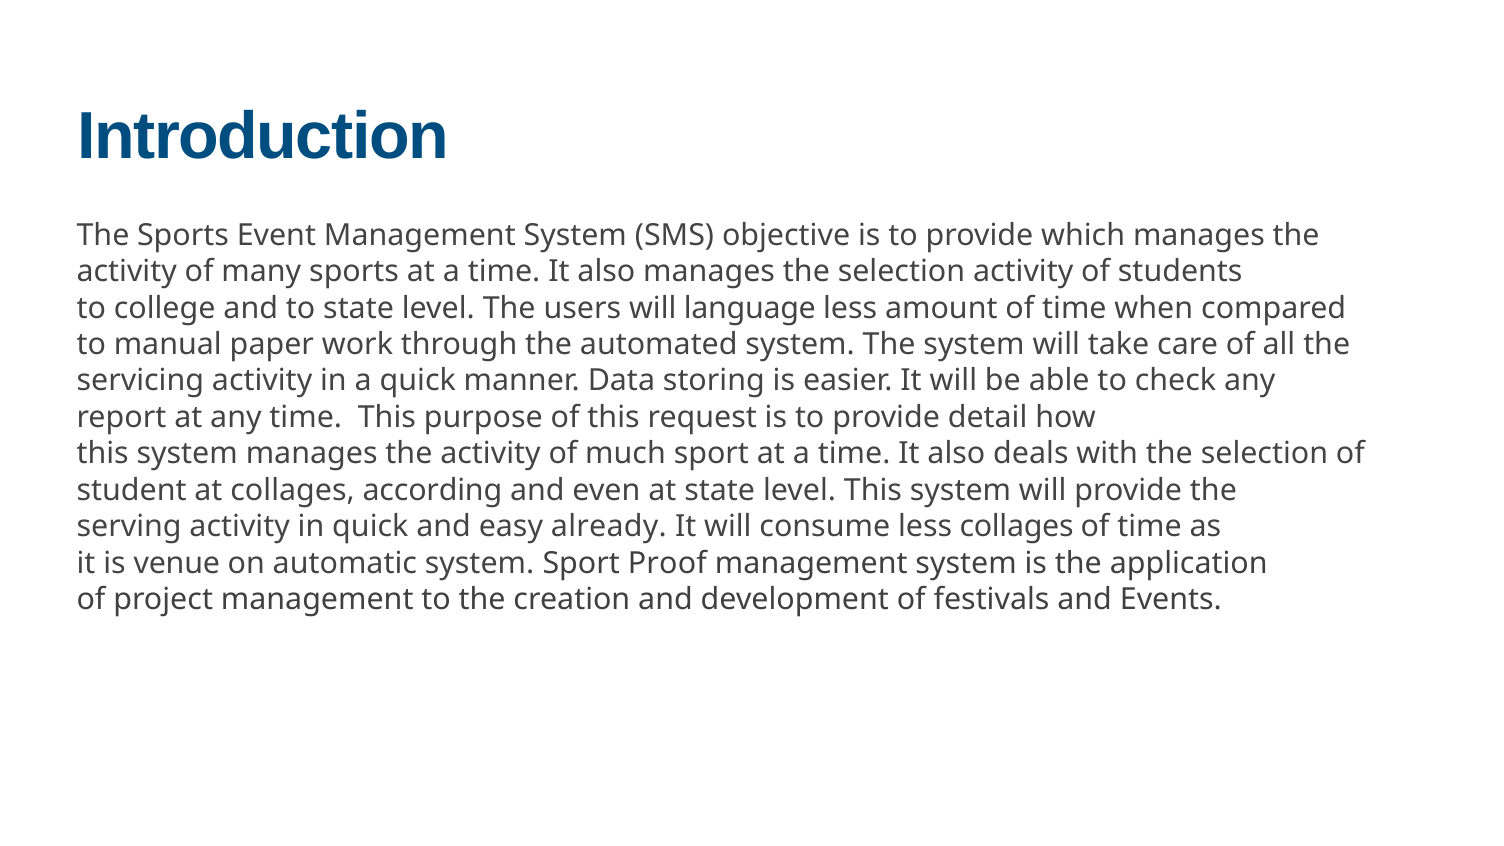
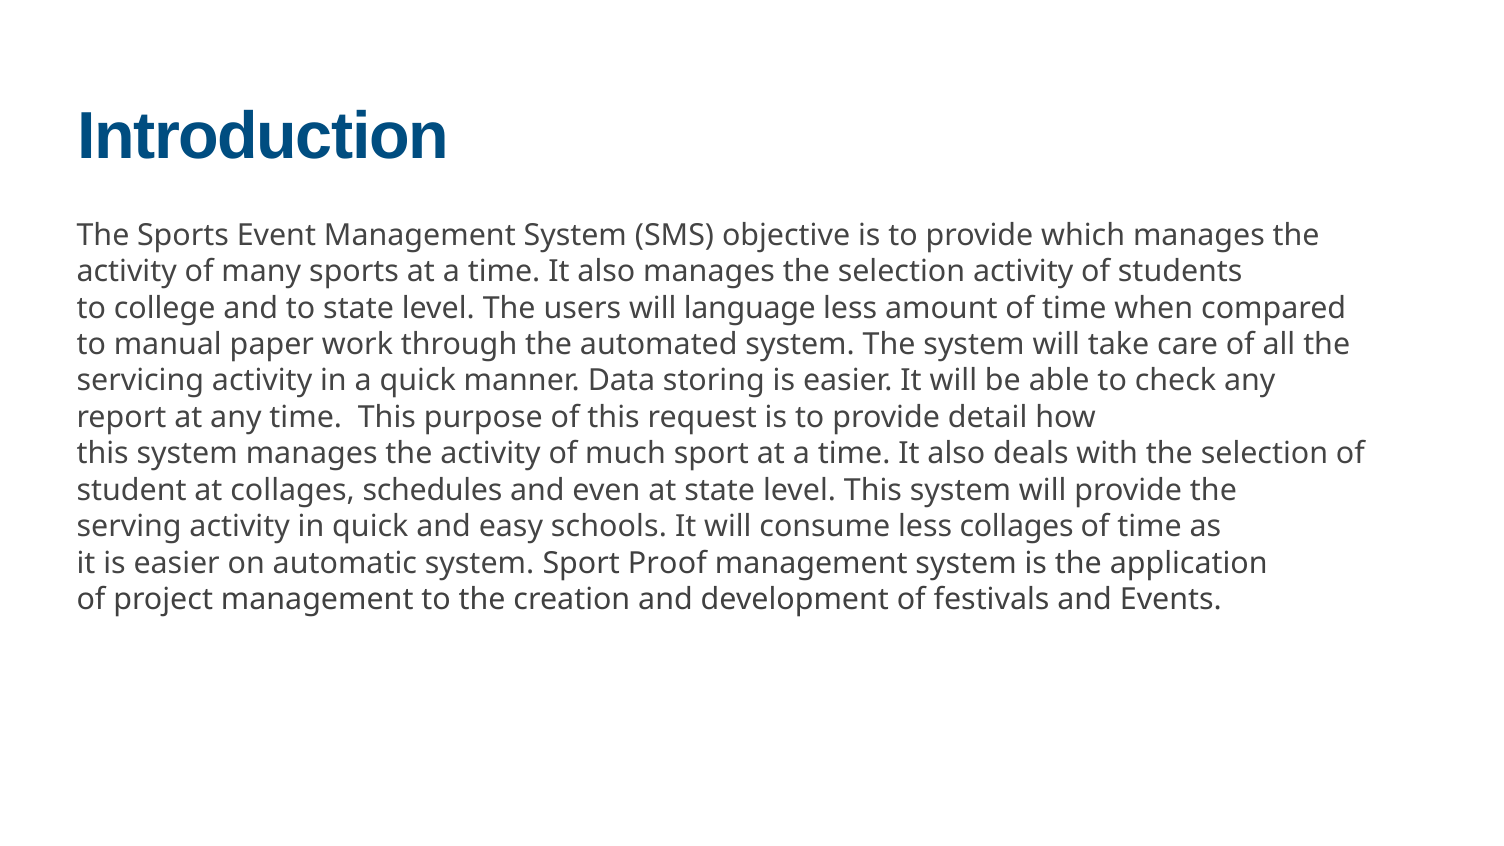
according: according -> schedules
already: already -> schools
it is venue: venue -> easier
